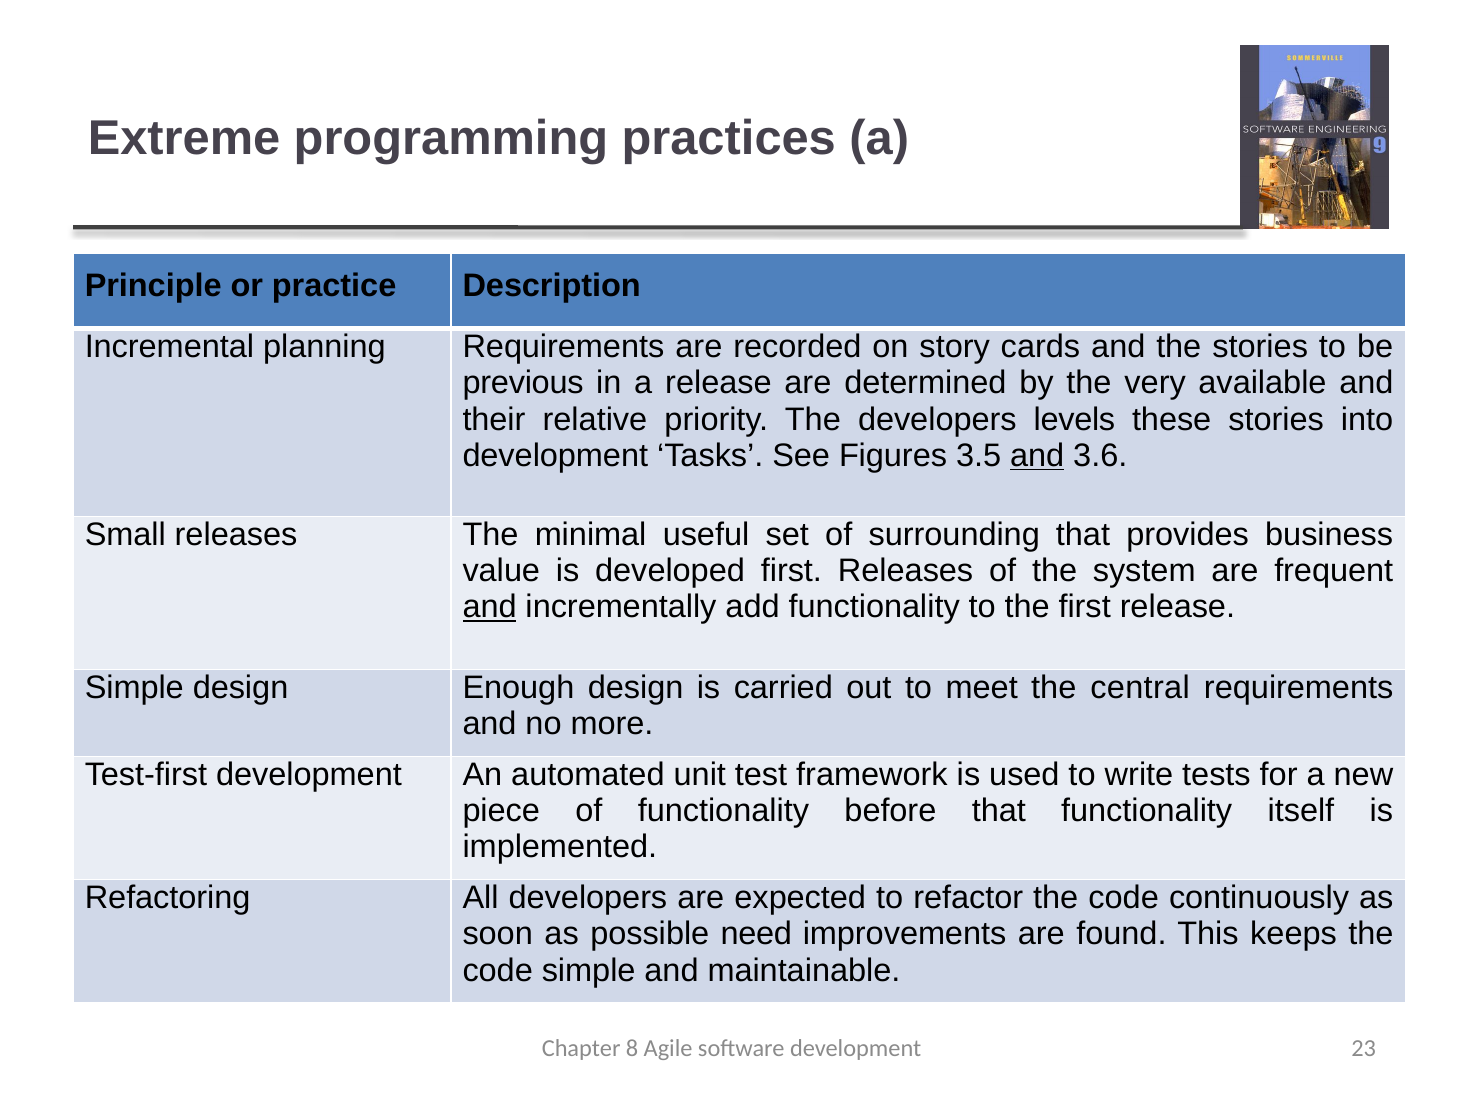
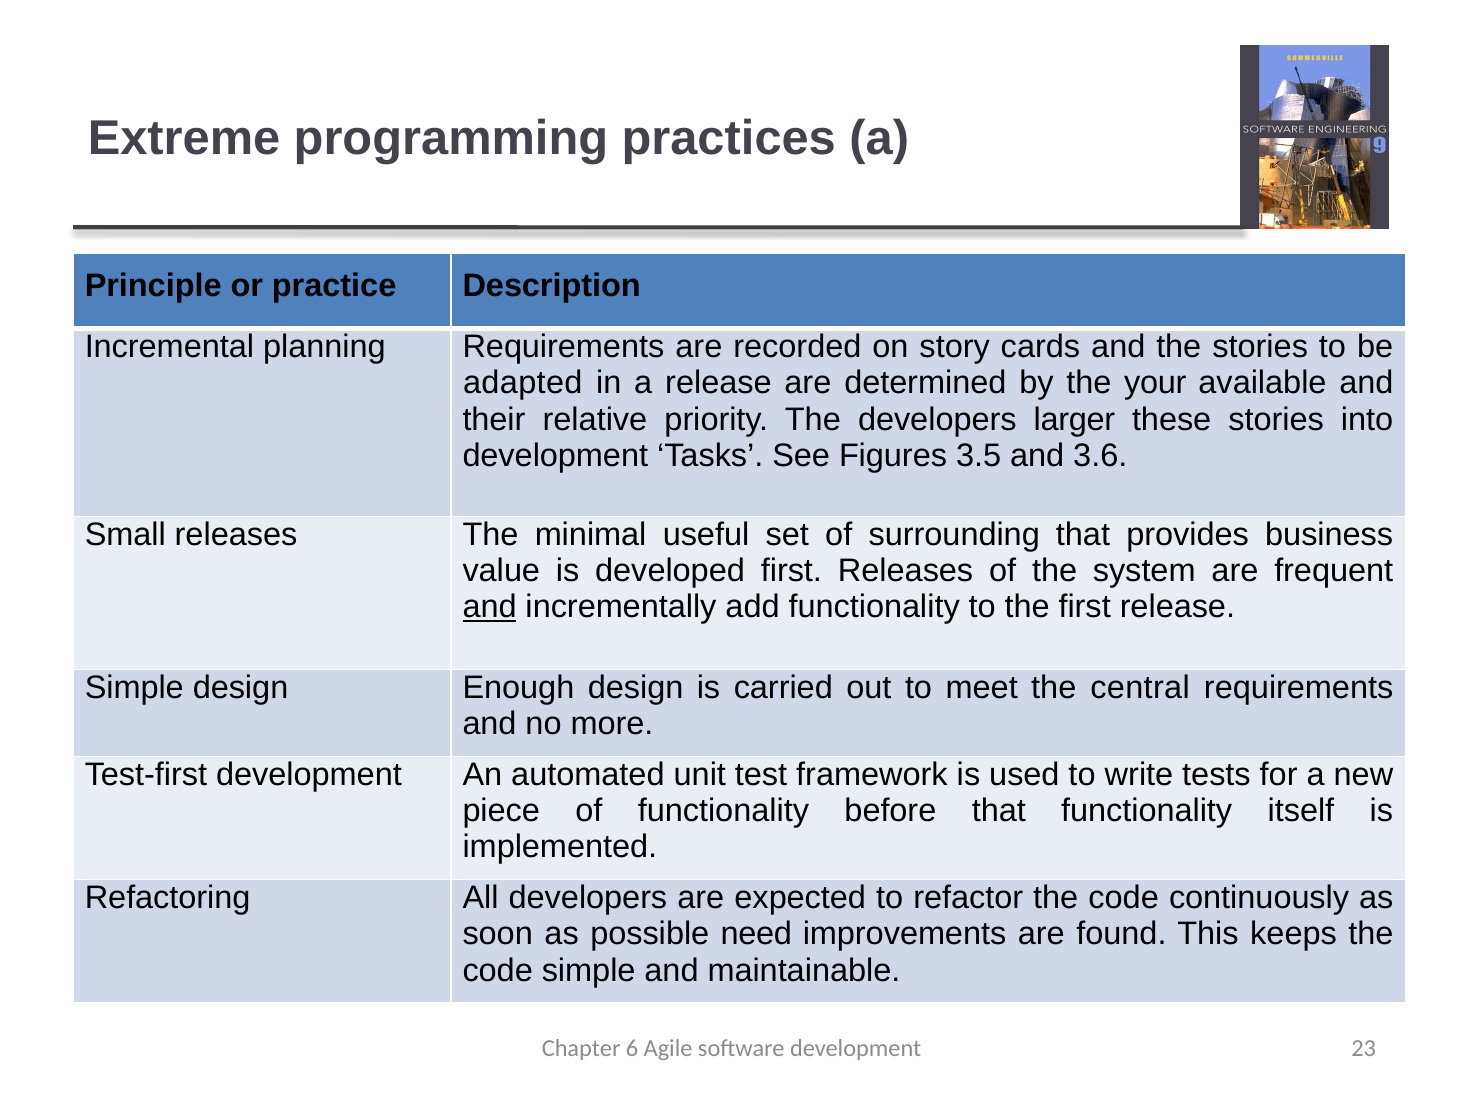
previous: previous -> adapted
very: very -> your
levels: levels -> larger
and at (1037, 456) underline: present -> none
8: 8 -> 6
